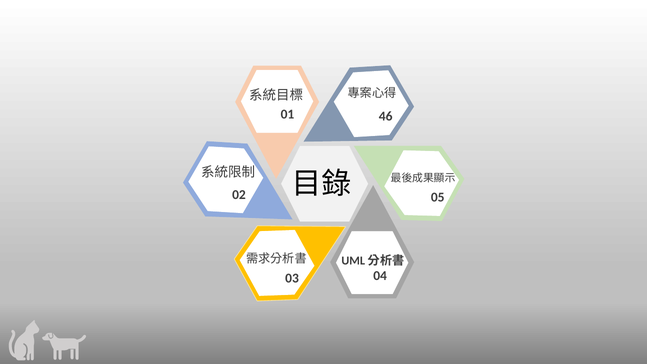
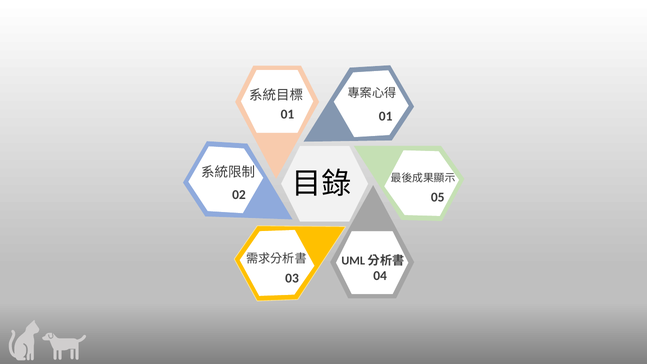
01 46: 46 -> 01
